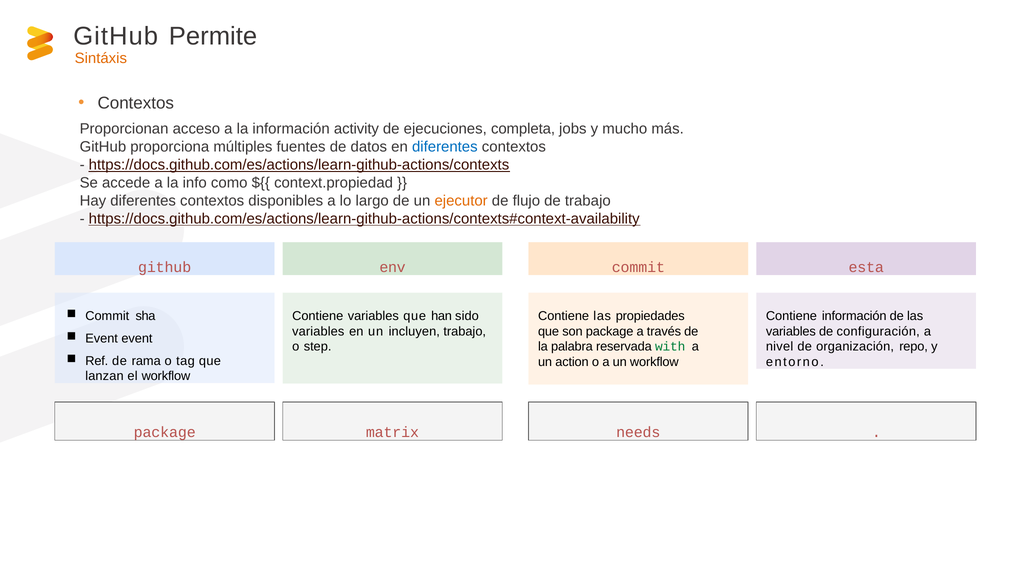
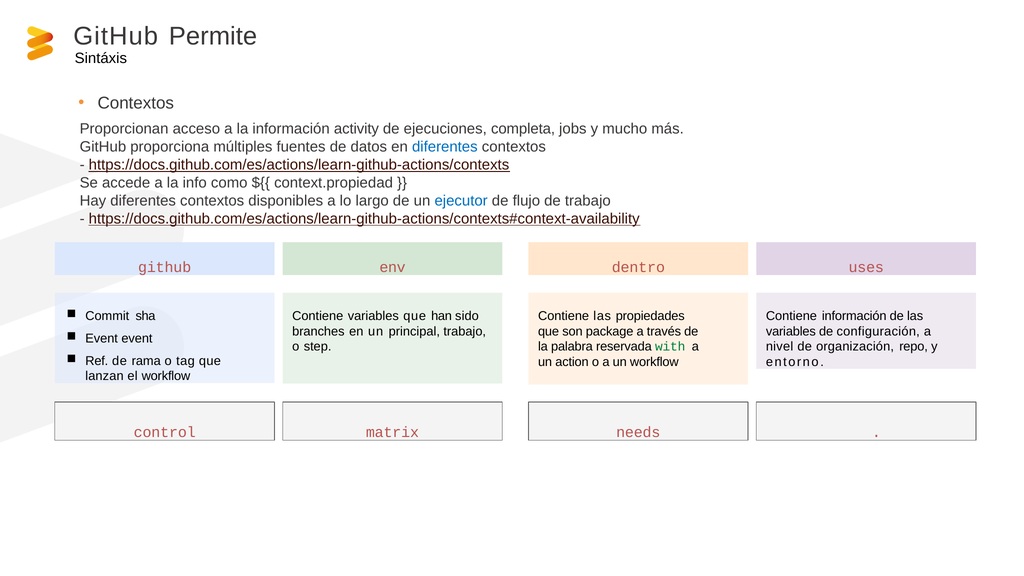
Sintáxis colour: orange -> black
ejecutor colour: orange -> blue
commit at (638, 267): commit -> dentro
esta: esta -> uses
variables at (318, 331): variables -> branches
incluyen: incluyen -> principal
package at (165, 432): package -> control
